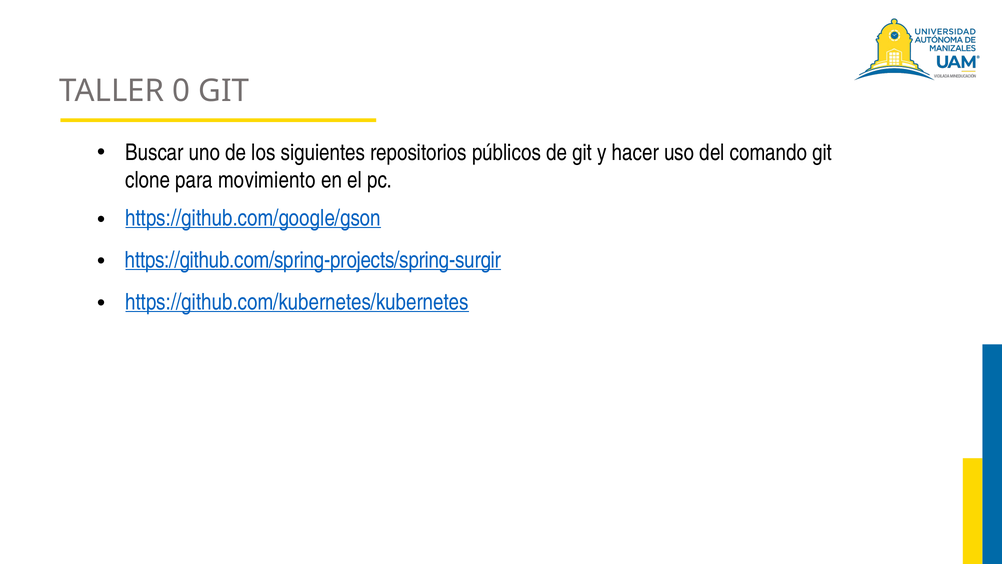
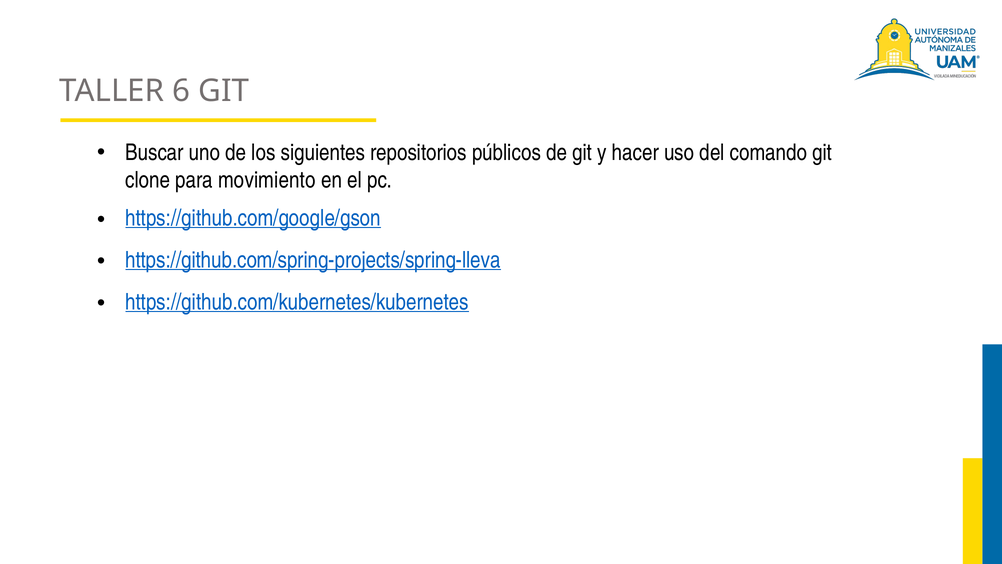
0: 0 -> 6
https://github.com/spring-projects/spring-surgir: https://github.com/spring-projects/spring-surgir -> https://github.com/spring-projects/spring-lleva
